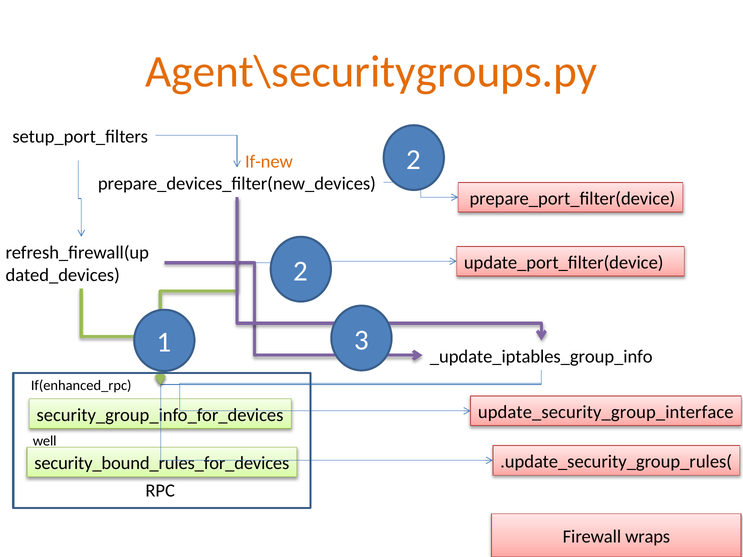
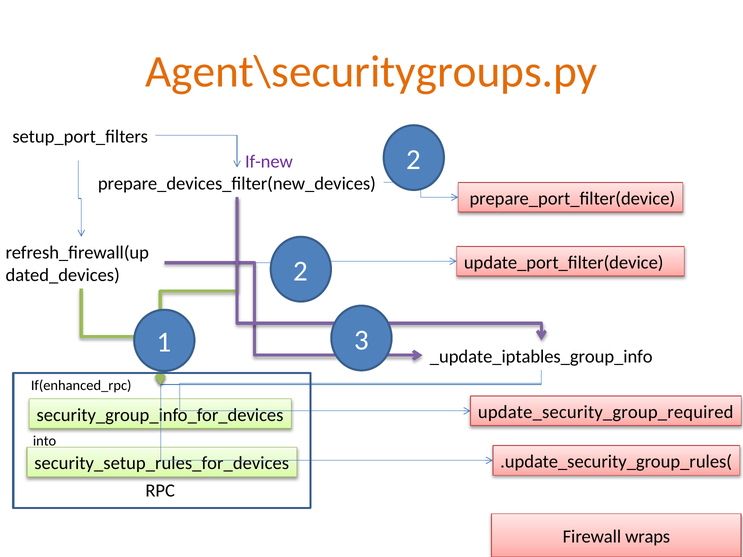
If-new colour: orange -> purple
update_security_group_interface: update_security_group_interface -> update_security_group_required
well: well -> into
security_bound_rules_for_devices: security_bound_rules_for_devices -> security_setup_rules_for_devices
